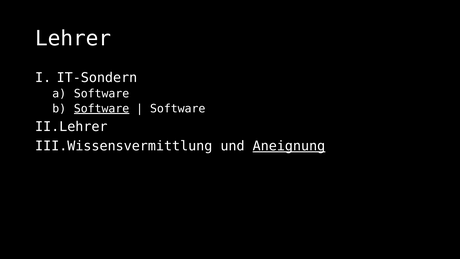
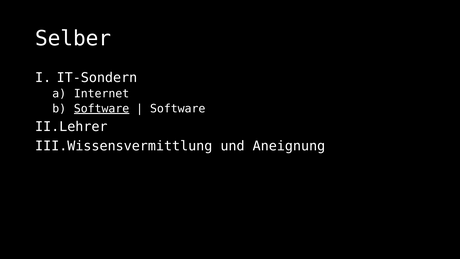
Lehrer: Lehrer -> Selber
Software at (102, 94): Software -> Internet
Aneignung underline: present -> none
